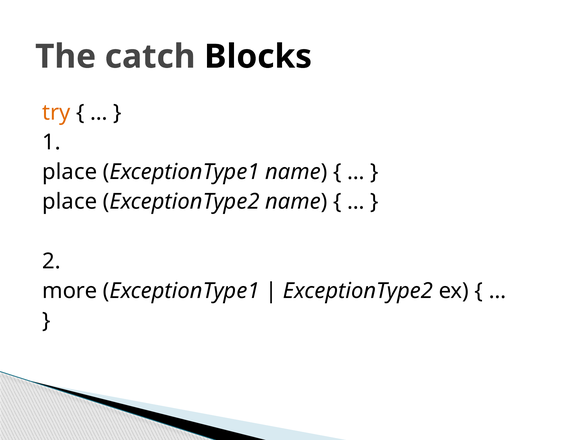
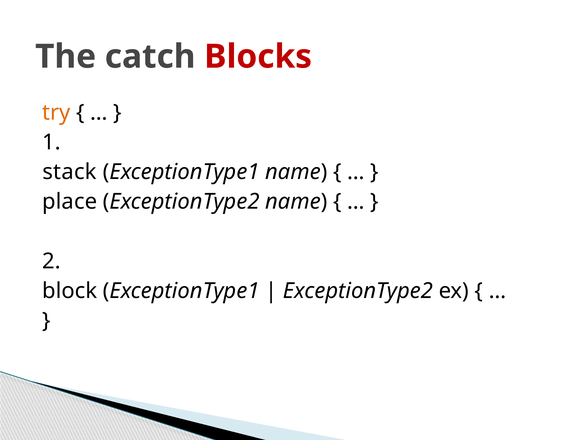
Blocks colour: black -> red
place at (70, 172): place -> stack
more: more -> block
